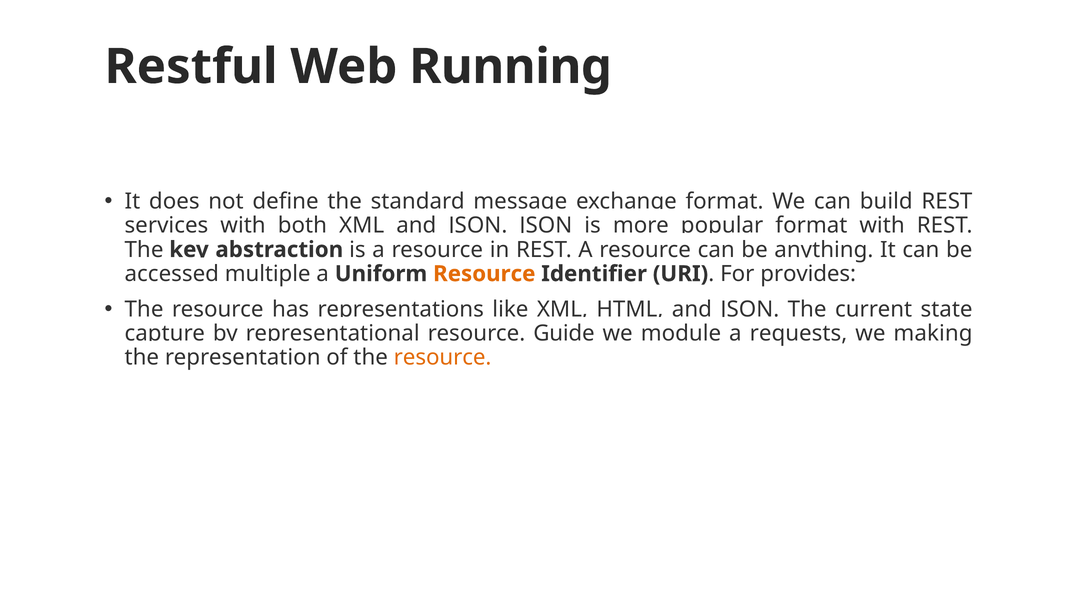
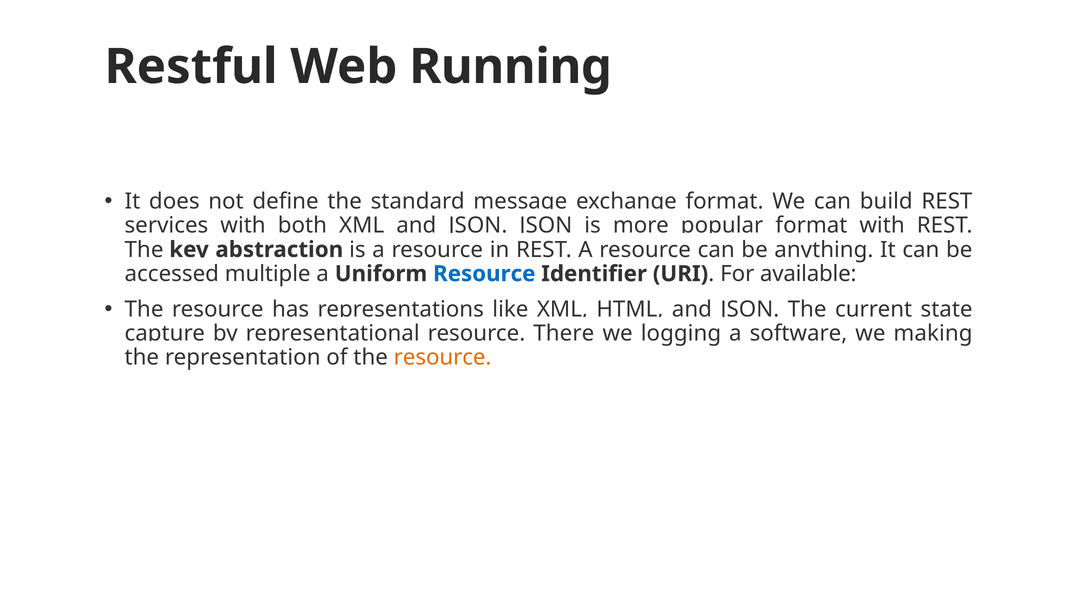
Resource at (484, 274) colour: orange -> blue
provides: provides -> available
Guide: Guide -> There
module: module -> logging
requests: requests -> software
